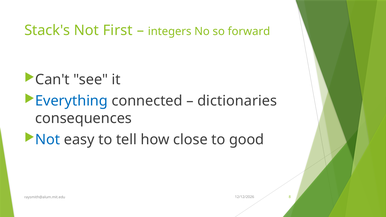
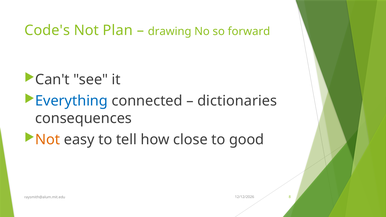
Stack's: Stack's -> Code's
First: First -> Plan
integers: integers -> drawing
Not at (48, 140) colour: blue -> orange
